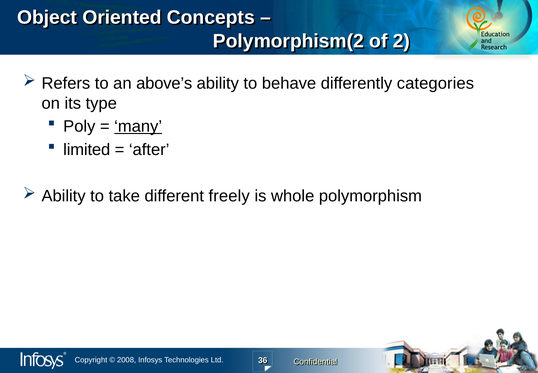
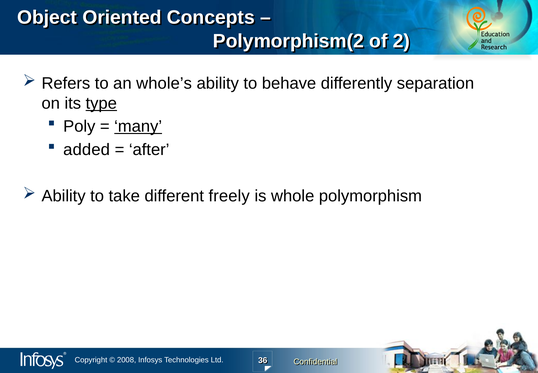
above’s: above’s -> whole’s
categories: categories -> separation
type underline: none -> present
limited: limited -> added
